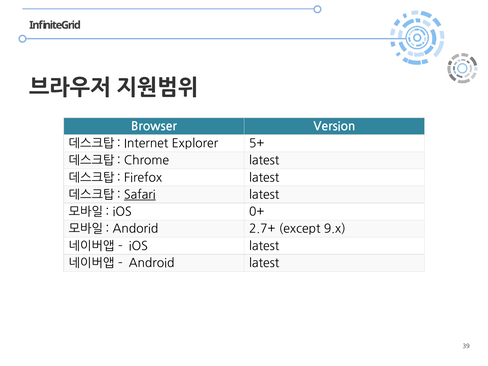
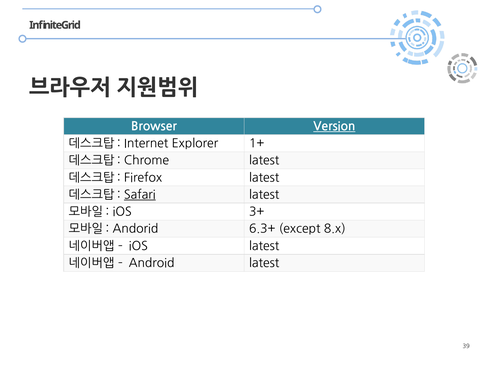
Version underline: none -> present
5+: 5+ -> 1+
0+: 0+ -> 3+
2.7+: 2.7+ -> 6.3+
9.x: 9.x -> 8.x
